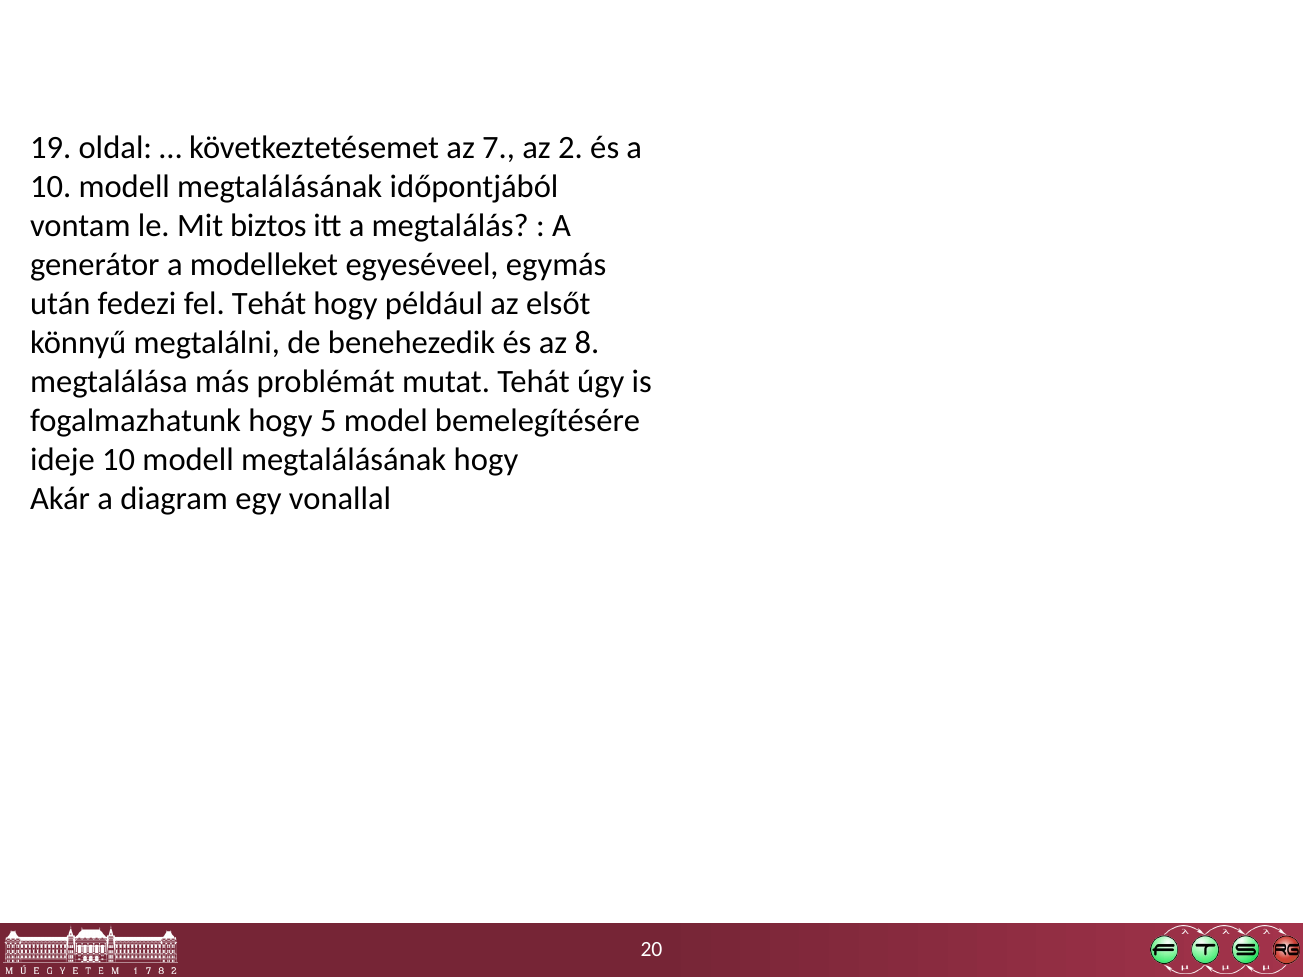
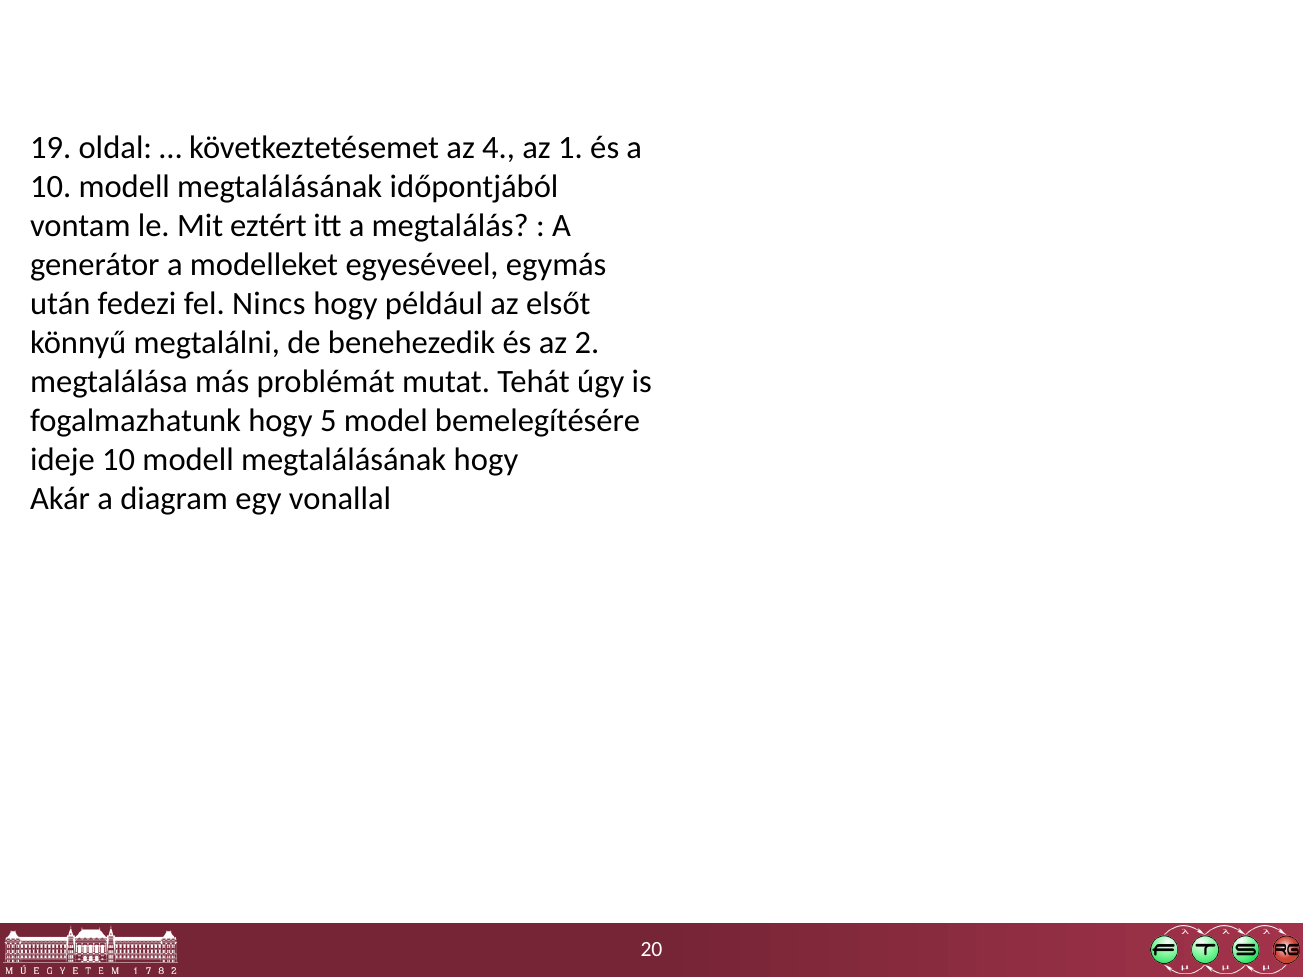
7: 7 -> 4
2: 2 -> 1
biztos: biztos -> eztért
fel Tehát: Tehát -> Nincs
8: 8 -> 2
